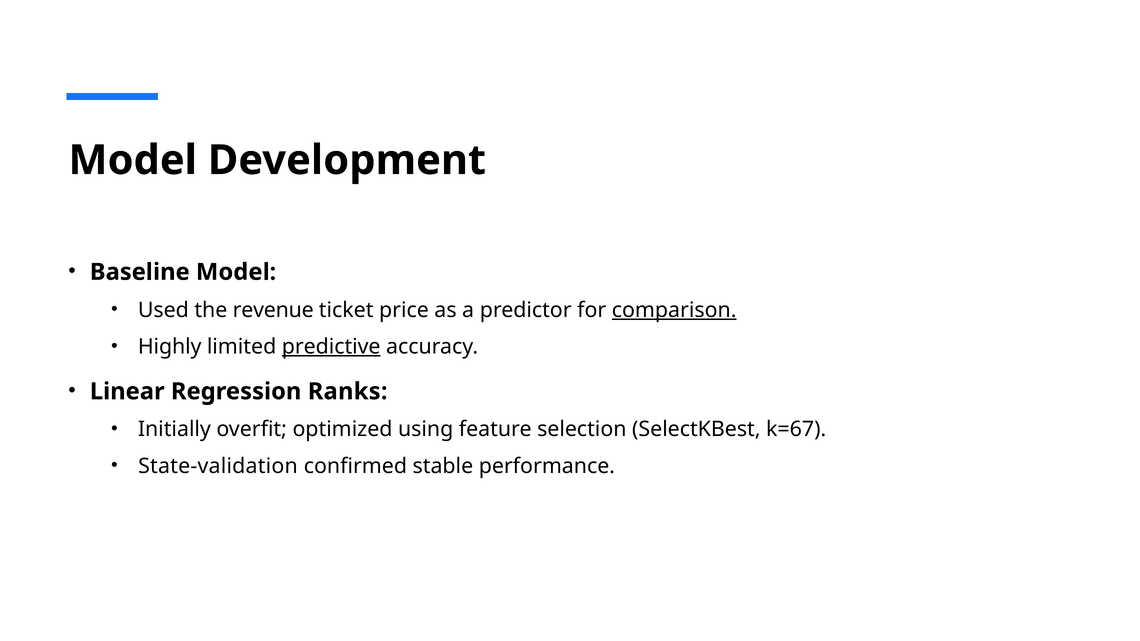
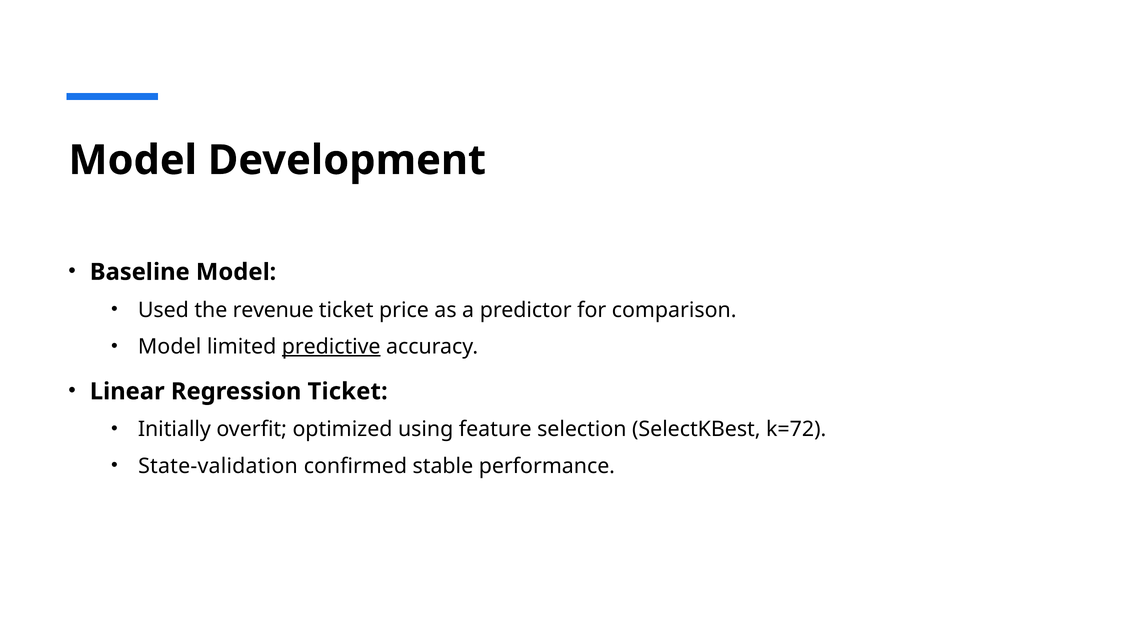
comparison underline: present -> none
Highly at (170, 347): Highly -> Model
Regression Ranks: Ranks -> Ticket
k=67: k=67 -> k=72
